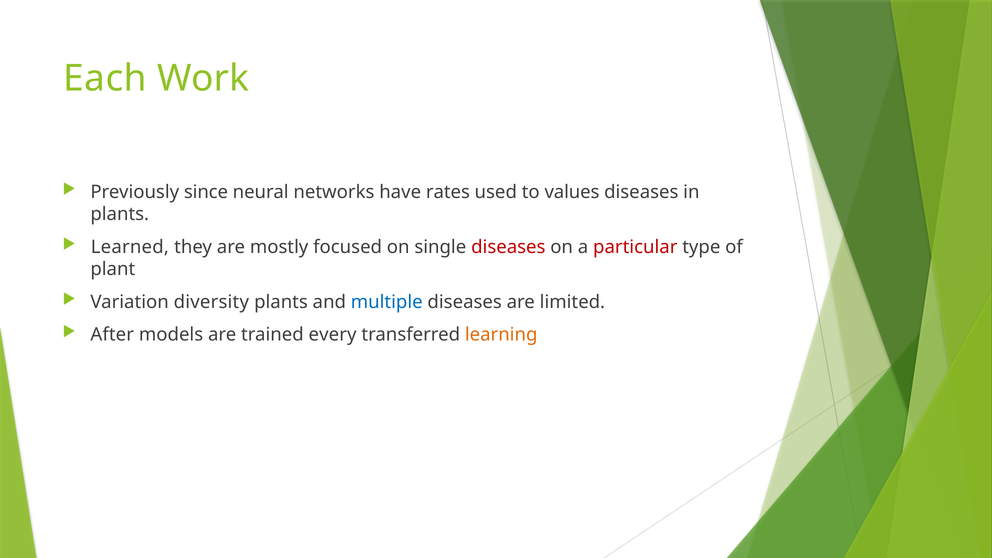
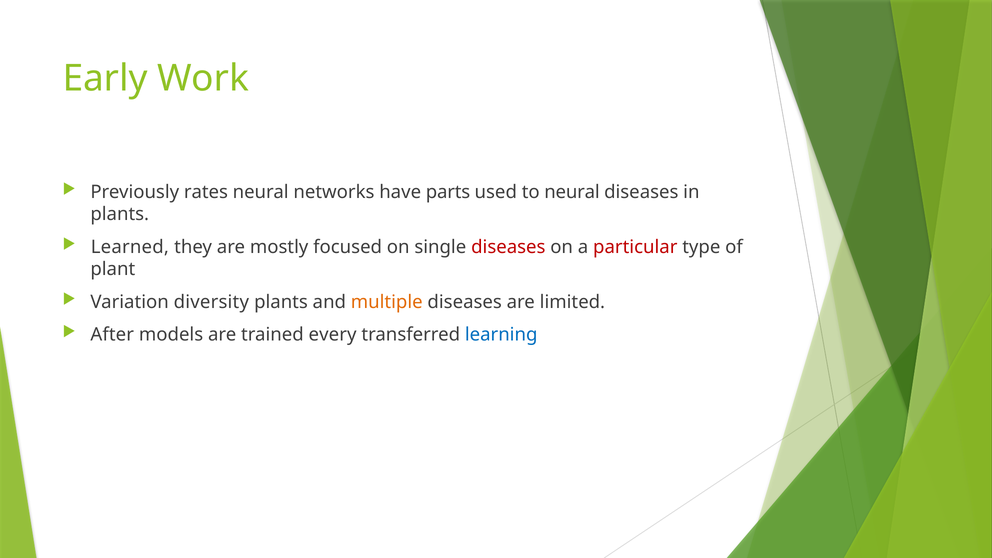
Each: Each -> Early
since: since -> rates
rates: rates -> parts
to values: values -> neural
multiple colour: blue -> orange
learning colour: orange -> blue
